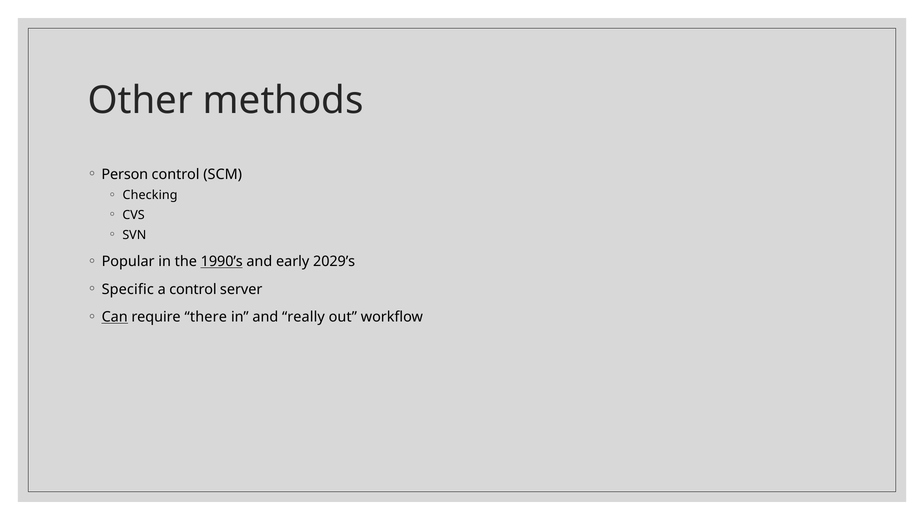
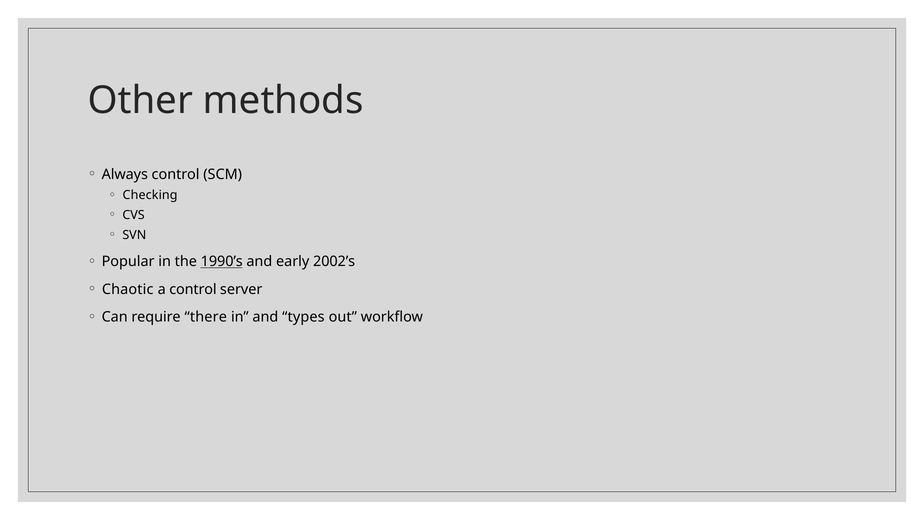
Person: Person -> Always
2029’s: 2029’s -> 2002’s
Specific: Specific -> Chaotic
Can underline: present -> none
really: really -> types
